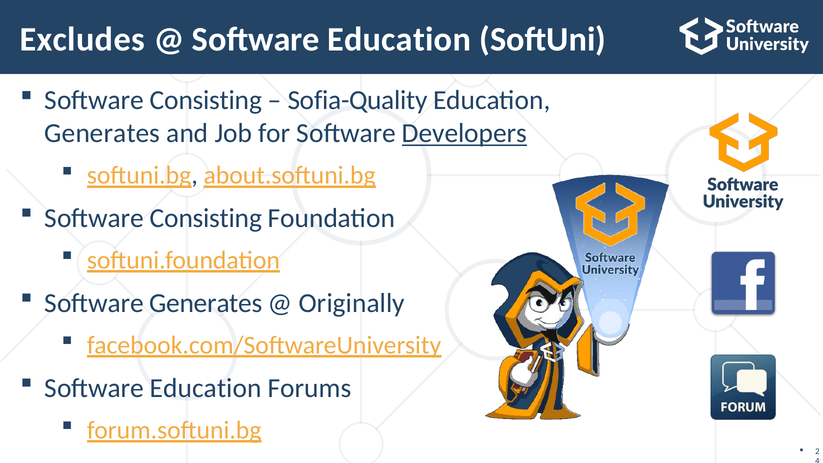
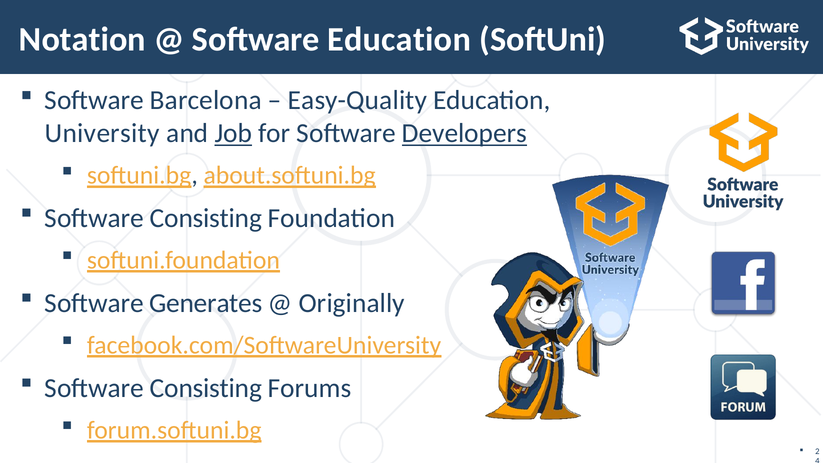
Excludes: Excludes -> Notation
Consisting at (206, 100): Consisting -> Barcelona
Sofia-Quality: Sofia-Quality -> Easy-Quality
Generates at (102, 133): Generates -> University
Job underline: none -> present
Education at (206, 388): Education -> Consisting
